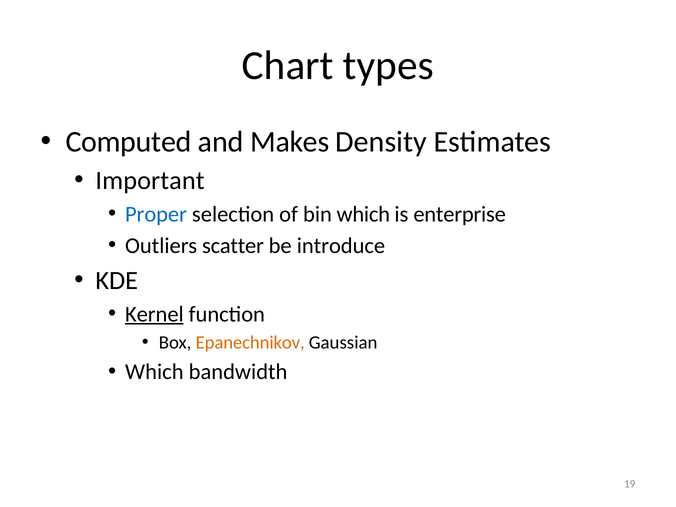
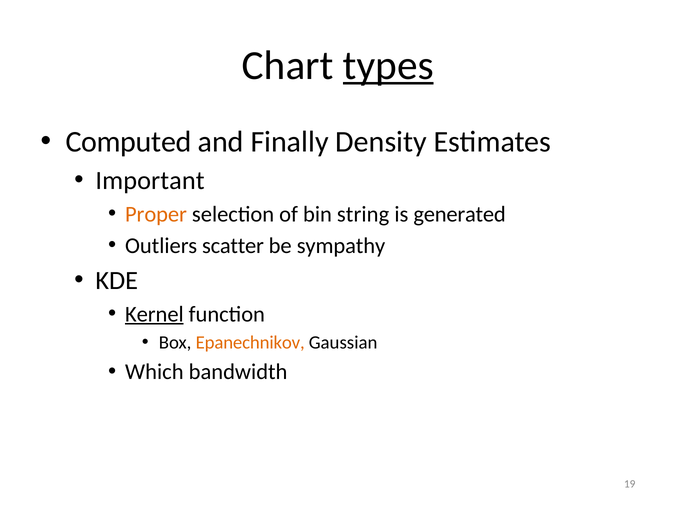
types underline: none -> present
Makes: Makes -> Finally
Proper colour: blue -> orange
bin which: which -> string
enterprise: enterprise -> generated
introduce: introduce -> sympathy
